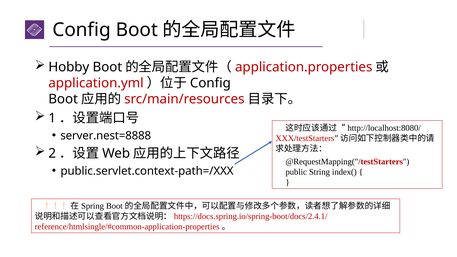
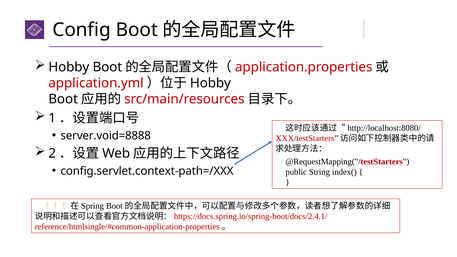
Config at (210, 83): Config -> Hobby
server.nest=8888: server.nest=8888 -> server.void=8888
public.servlet.context-path=/XXX: public.servlet.context-path=/XXX -> config.servlet.context-path=/XXX
